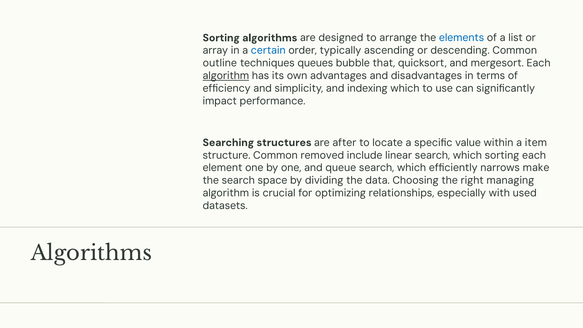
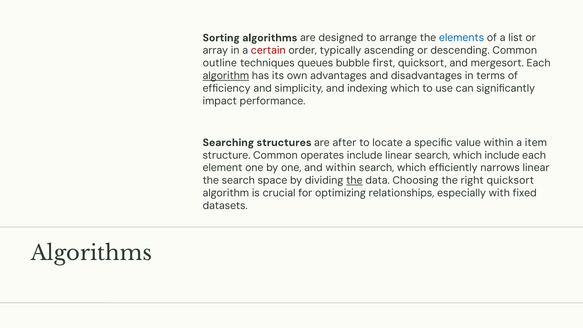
certain colour: blue -> red
that: that -> first
removed: removed -> operates
which sorting: sorting -> include
and queue: queue -> within
narrows make: make -> linear
the at (354, 180) underline: none -> present
right managing: managing -> quicksort
used: used -> fixed
